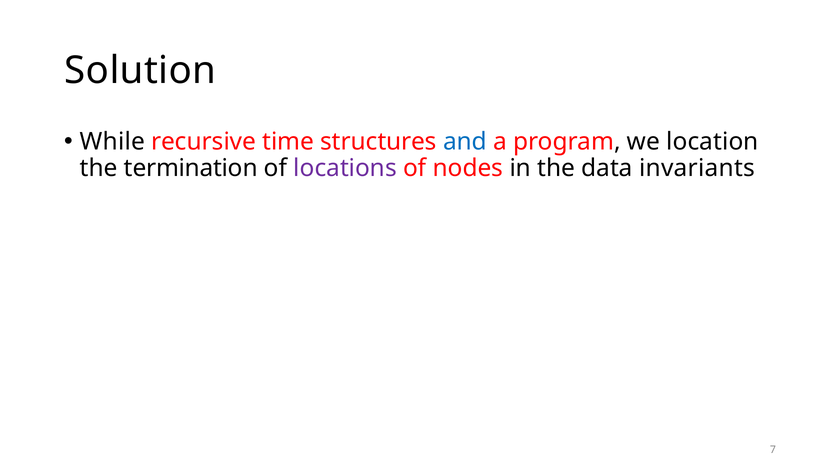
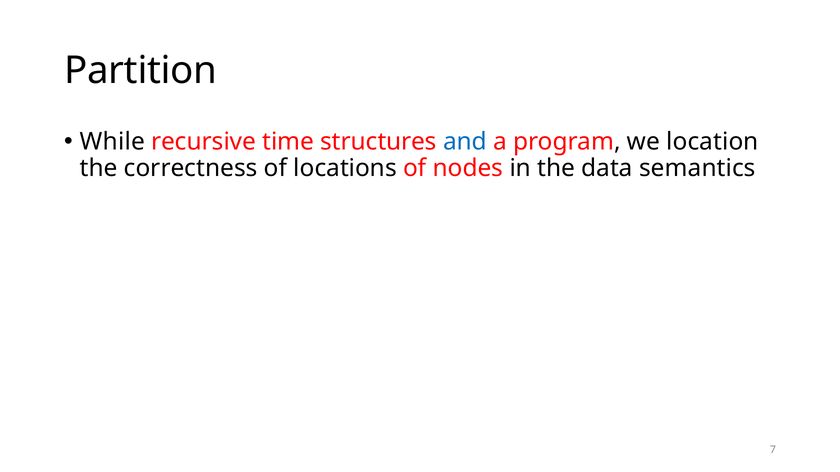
Solution: Solution -> Partition
termination: termination -> correctness
locations colour: purple -> black
invariants: invariants -> semantics
